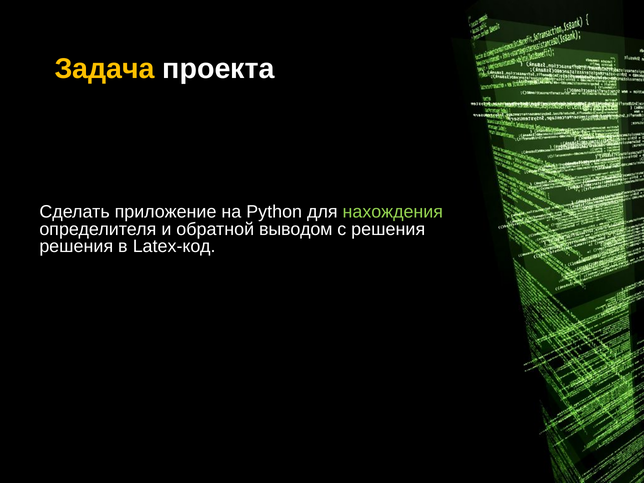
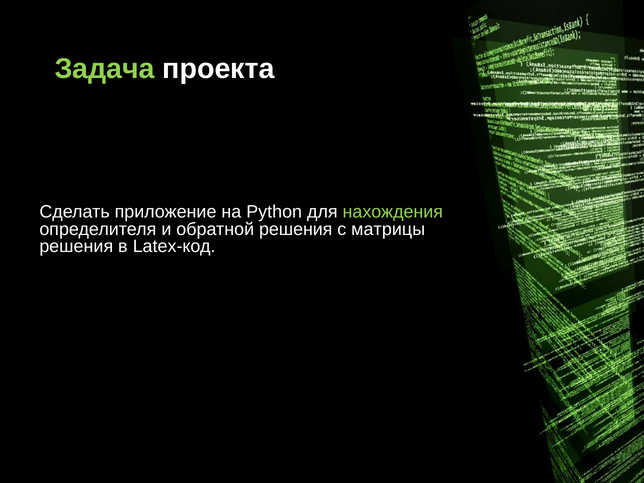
Задача colour: yellow -> light green
обратной выводом: выводом -> решения
с решения: решения -> матрицы
